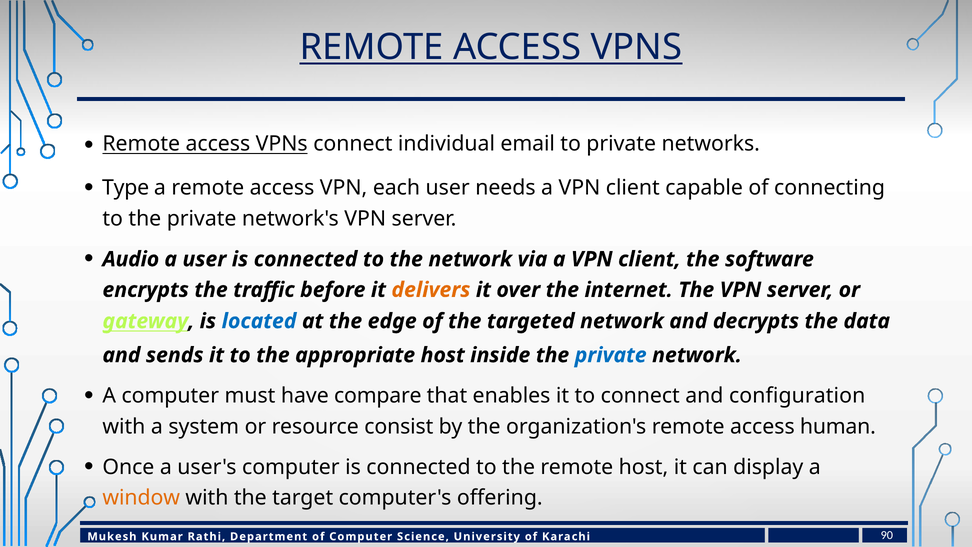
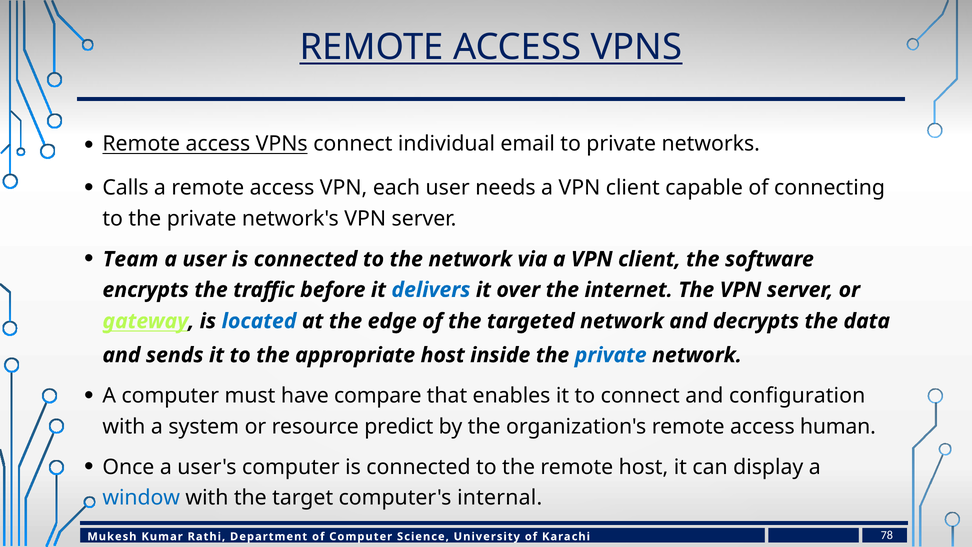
Type: Type -> Calls
Audio: Audio -> Team
delivers colour: orange -> blue
consist: consist -> predict
window colour: orange -> blue
offering: offering -> internal
90: 90 -> 78
